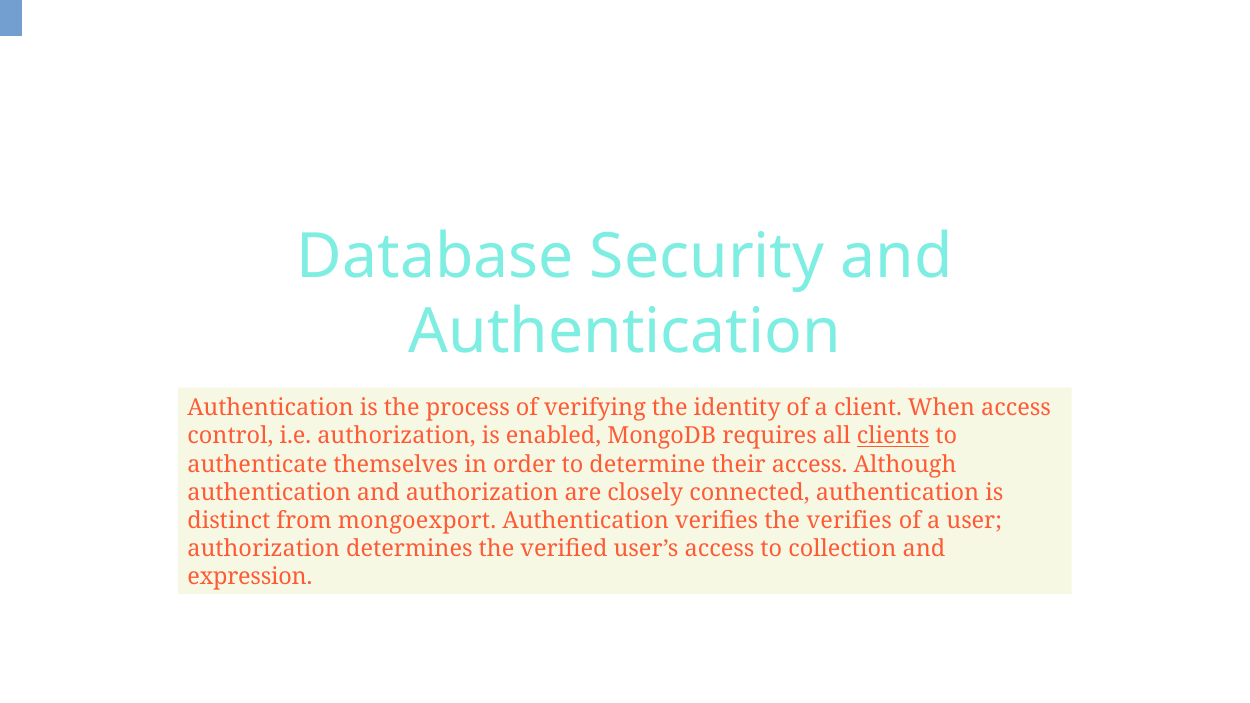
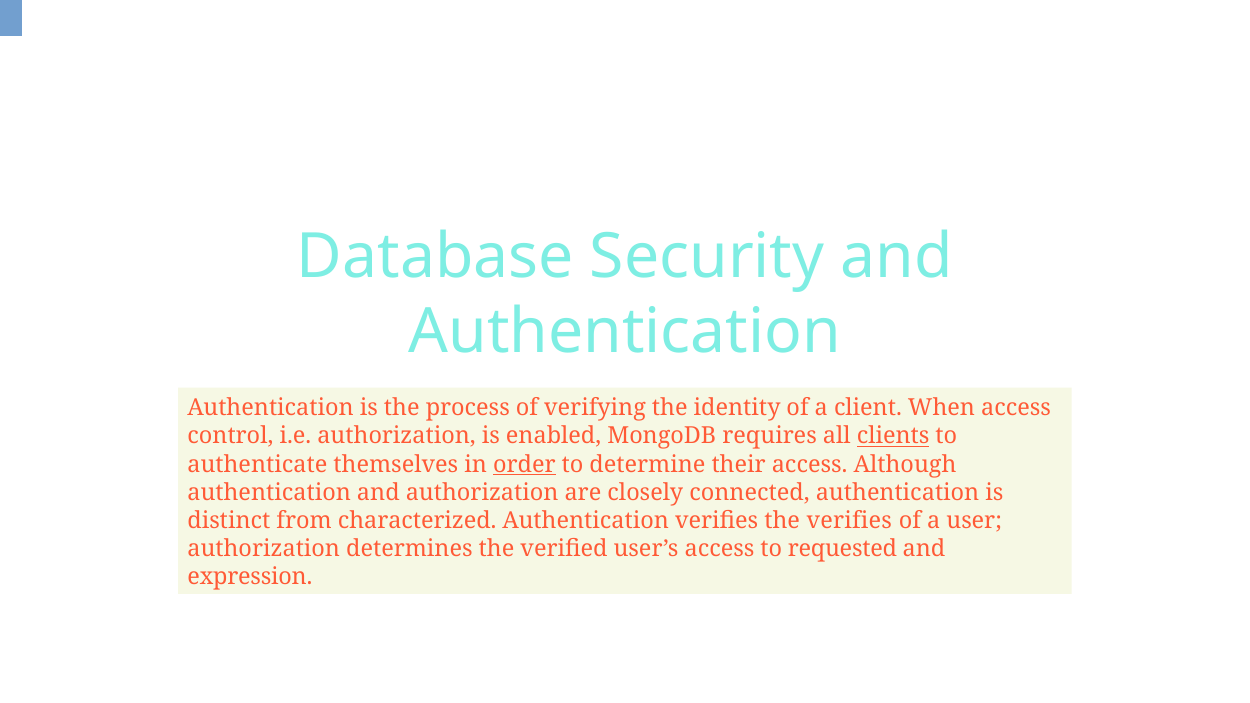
order underline: none -> present
mongoexport: mongoexport -> characterized
collection: collection -> requested
